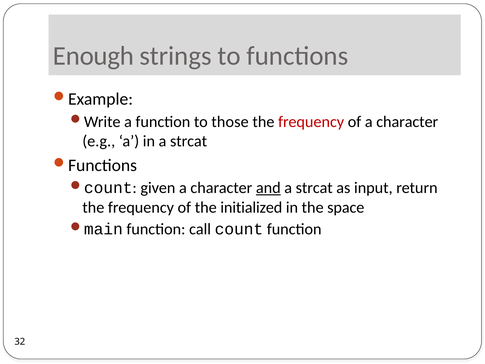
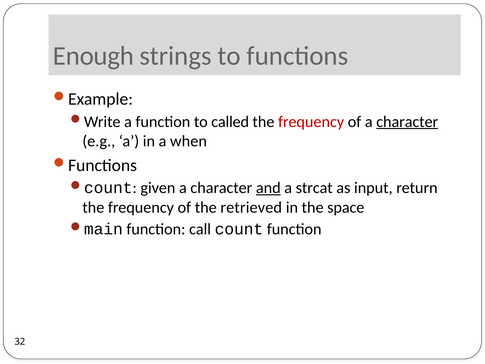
those: those -> called
character at (407, 122) underline: none -> present
in a strcat: strcat -> when
initialized: initialized -> retrieved
